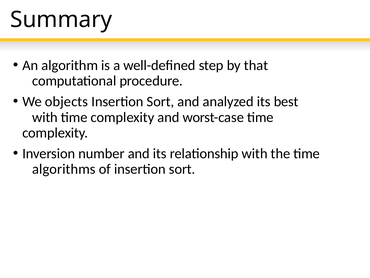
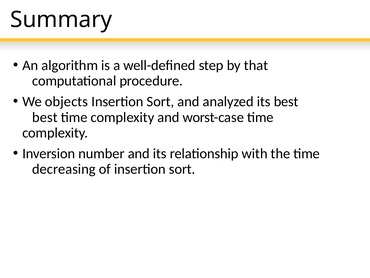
with at (45, 117): with -> best
algorithms: algorithms -> decreasing
